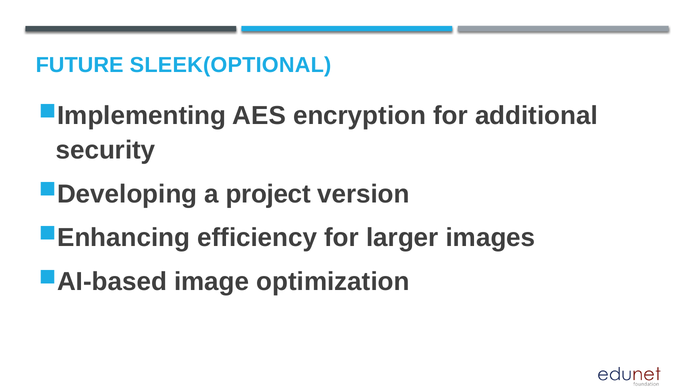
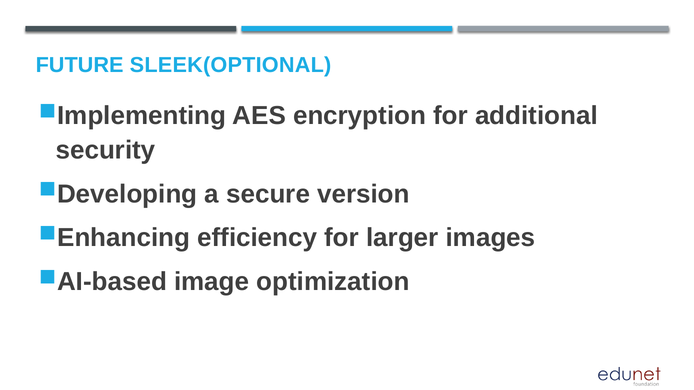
project: project -> secure
